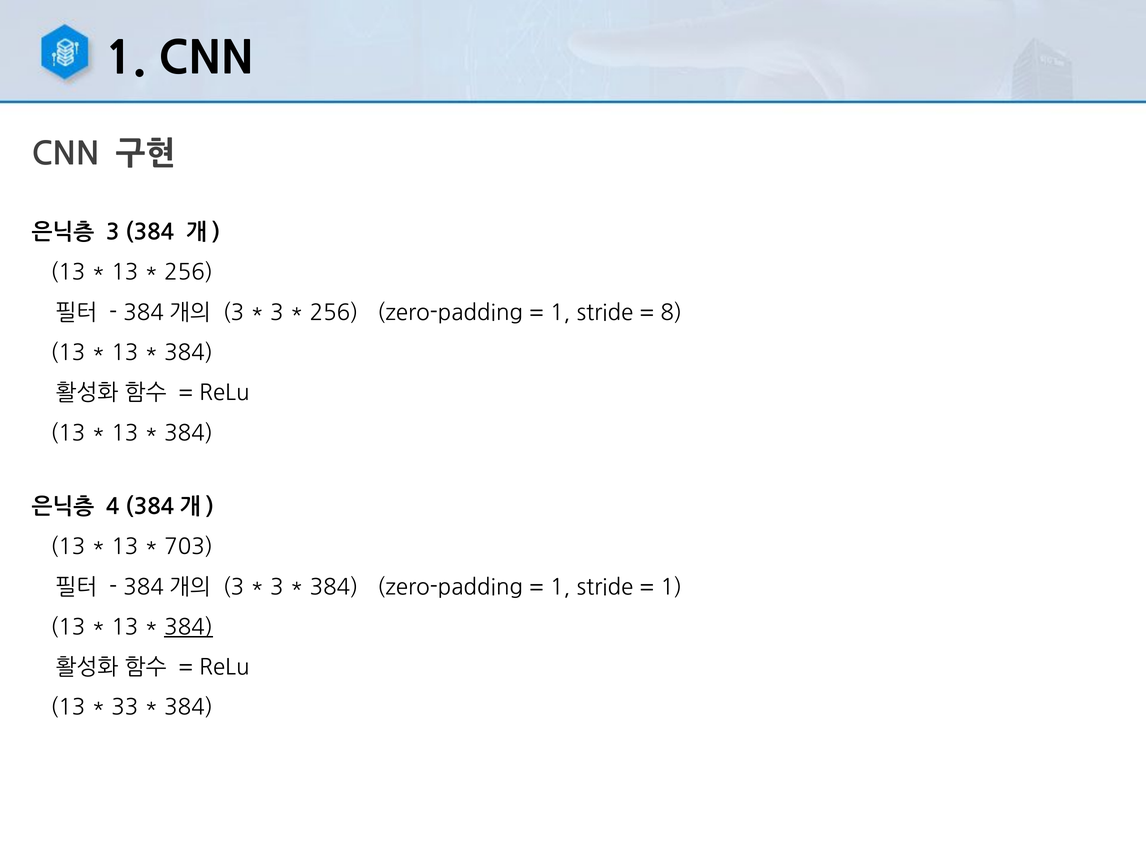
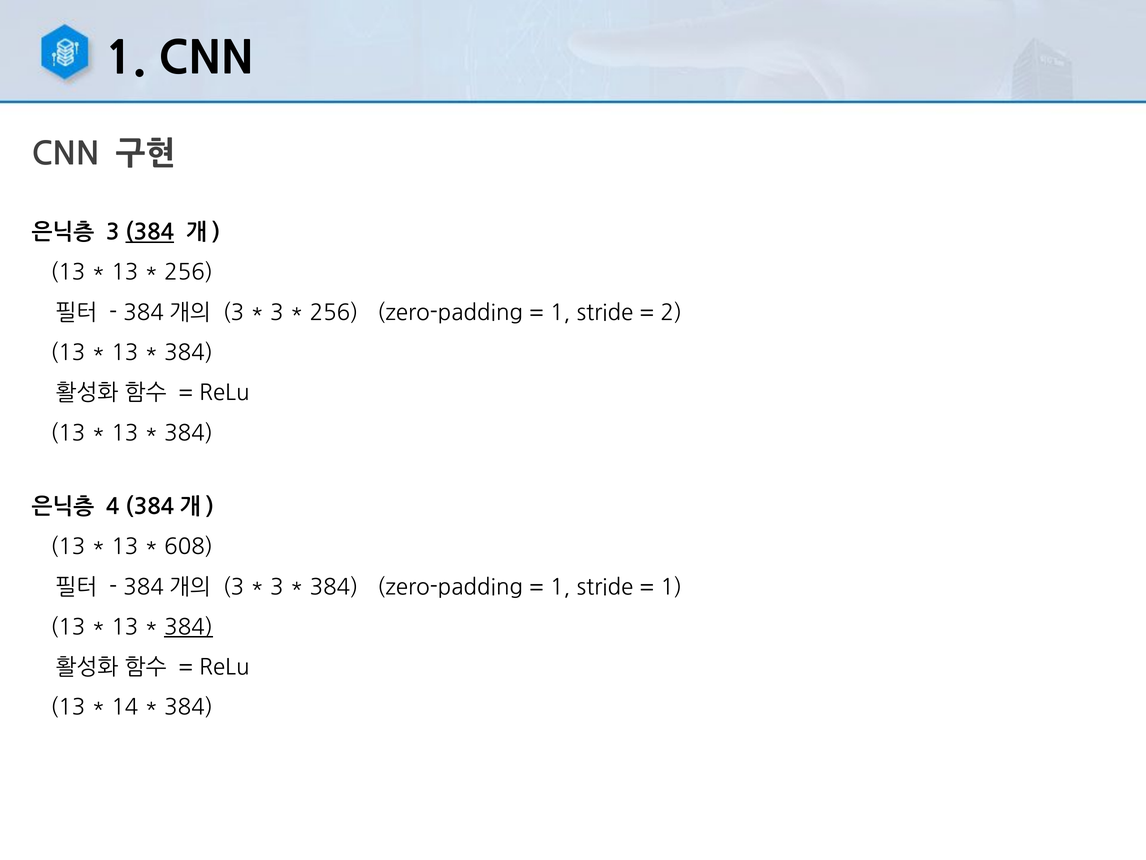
384 at (150, 232) underline: none -> present
8: 8 -> 2
703: 703 -> 608
33: 33 -> 14
